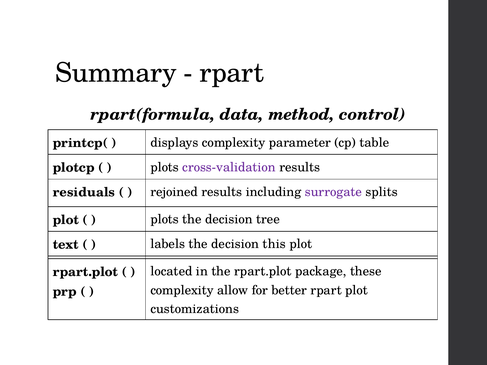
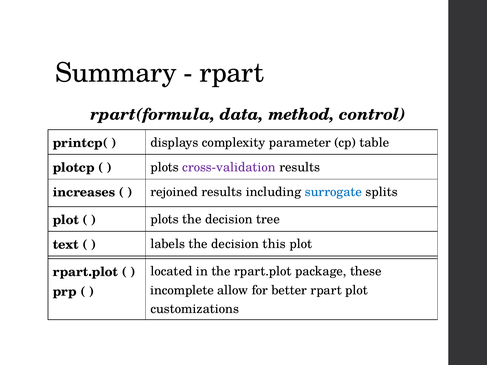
residuals: residuals -> increases
surrogate colour: purple -> blue
complexity at (182, 290): complexity -> incomplete
